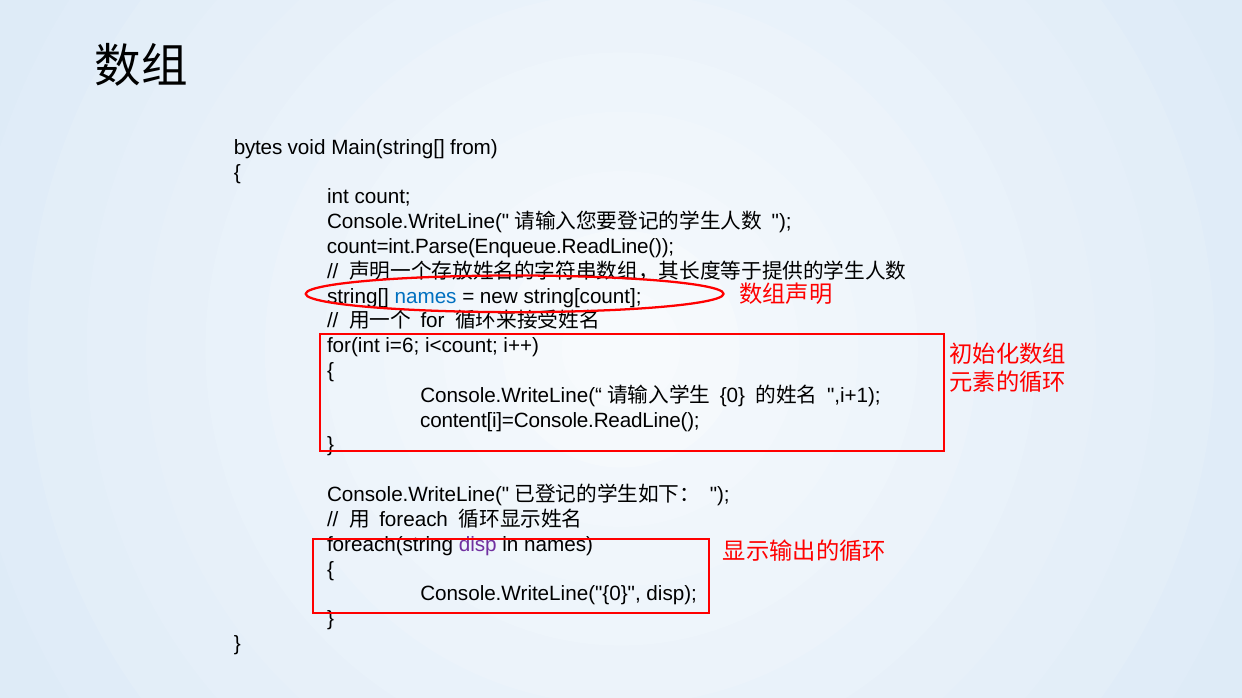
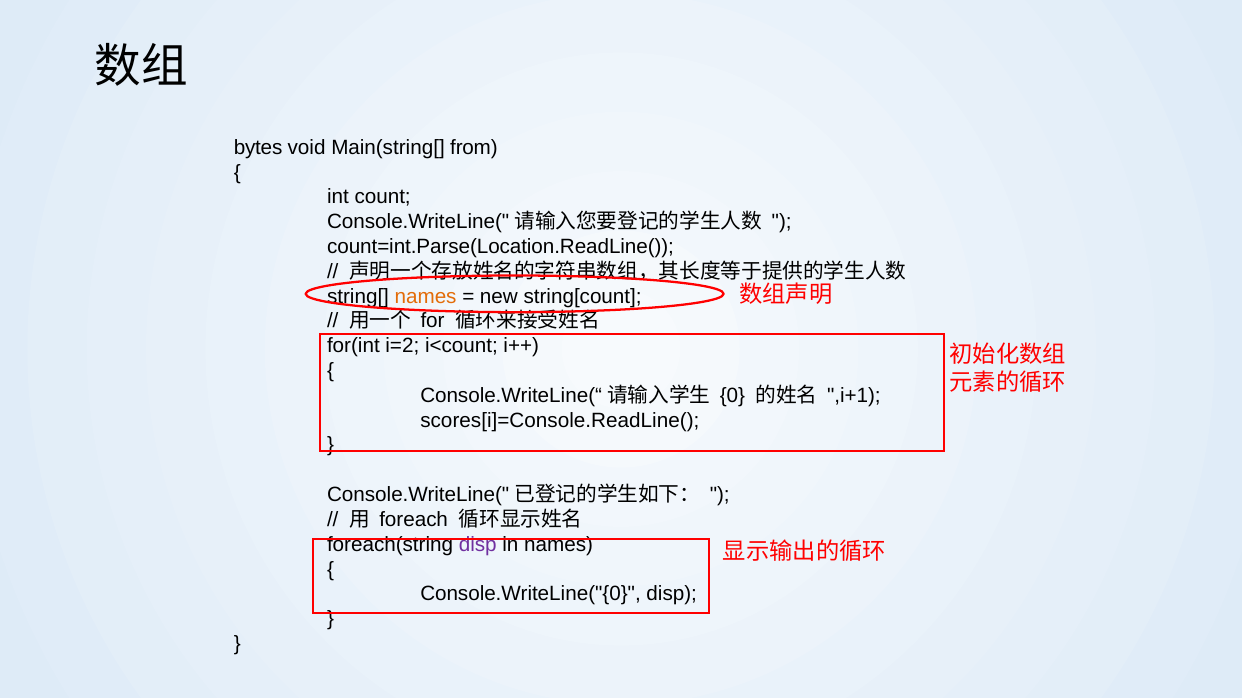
count=int.Parse(Enqueue.ReadLine(: count=int.Parse(Enqueue.ReadLine( -> count=int.Parse(Location.ReadLine(
names at (426, 297) colour: blue -> orange
i=6: i=6 -> i=2
content[i]=Console.ReadLine(: content[i]=Console.ReadLine( -> scores[i]=Console.ReadLine(
